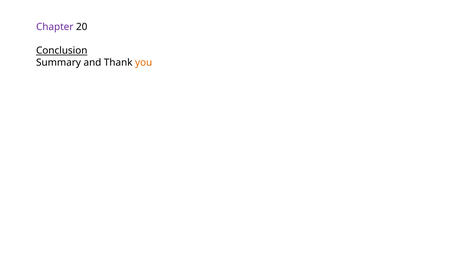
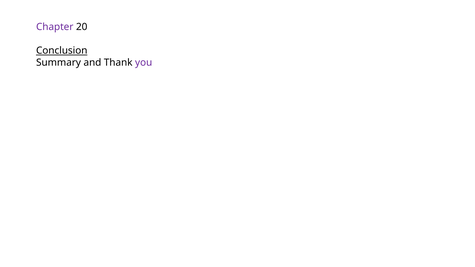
you colour: orange -> purple
